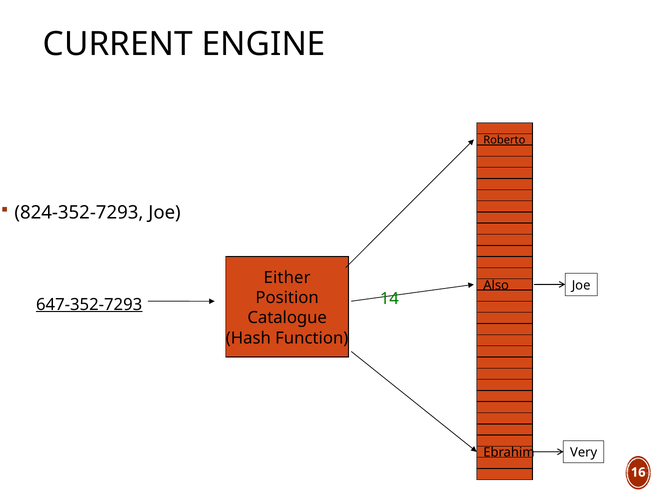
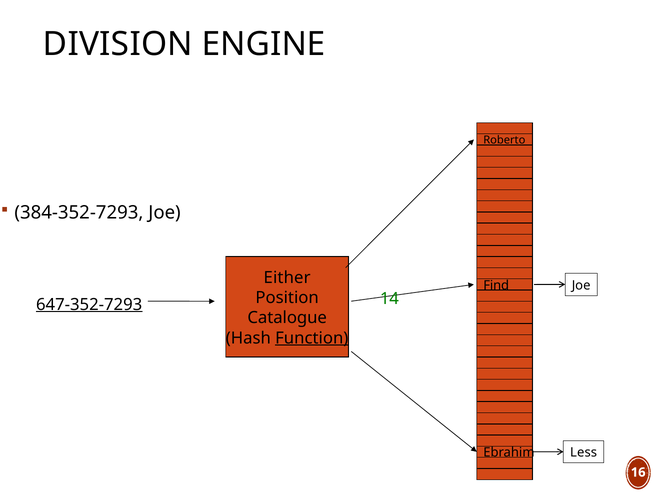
CURRENT: CURRENT -> DIVISION
824-352-7293: 824-352-7293 -> 384-352-7293
Also: Also -> Find
Function underline: none -> present
Very: Very -> Less
